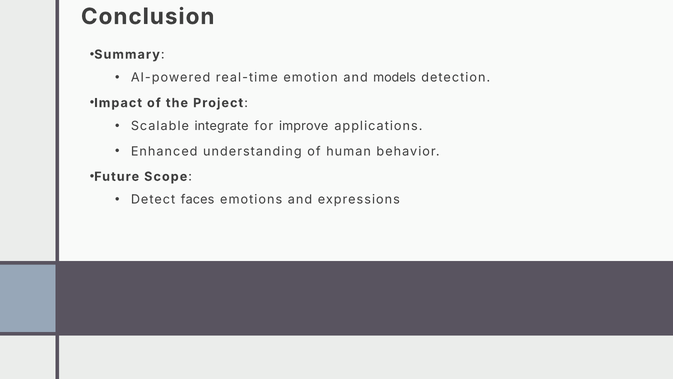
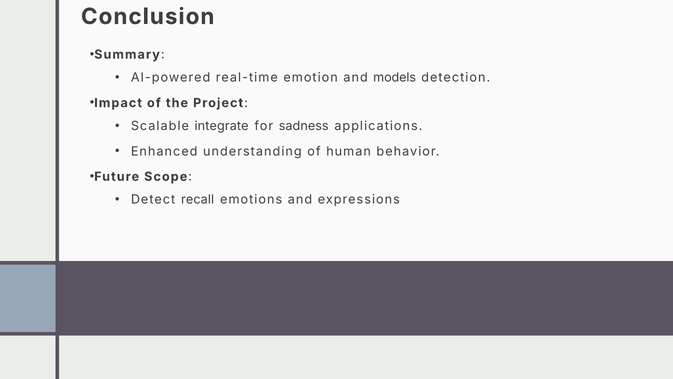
improve: improve -> sadness
faces: faces -> recall
